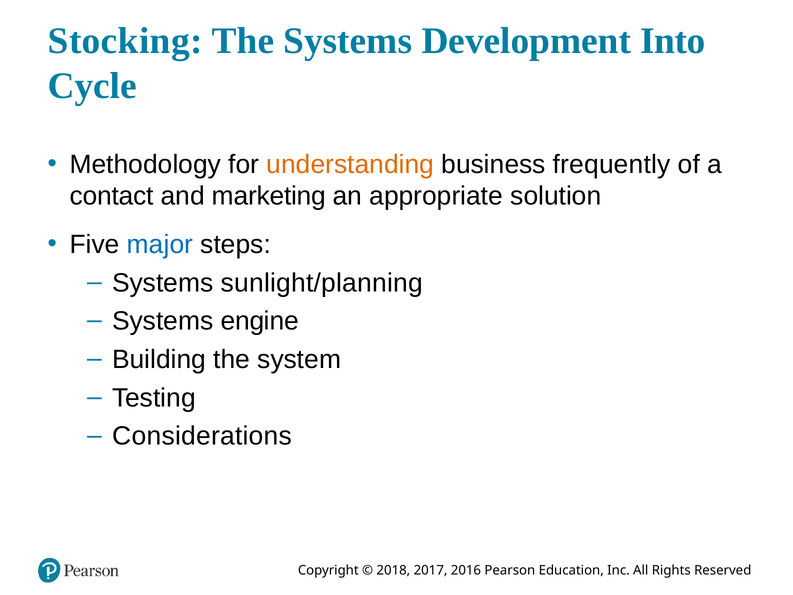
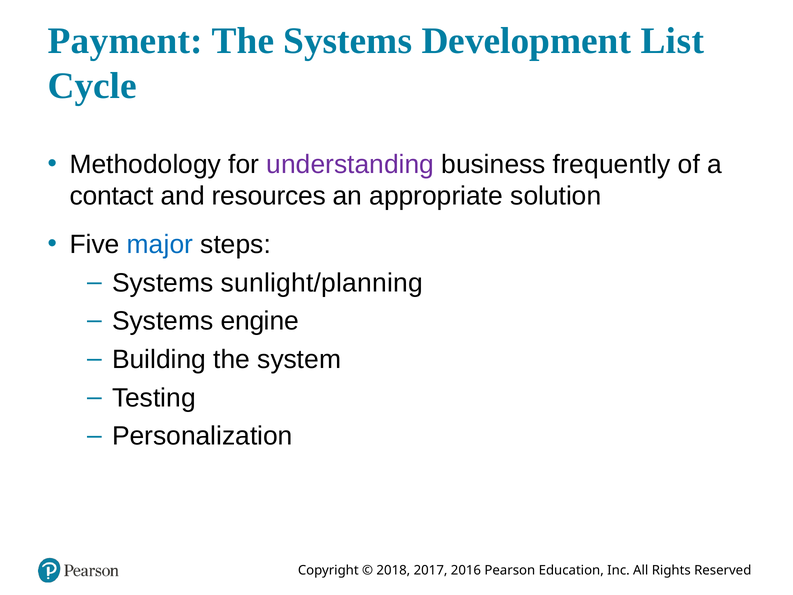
Stocking: Stocking -> Payment
Into: Into -> List
understanding colour: orange -> purple
marketing: marketing -> resources
Considerations: Considerations -> Personalization
